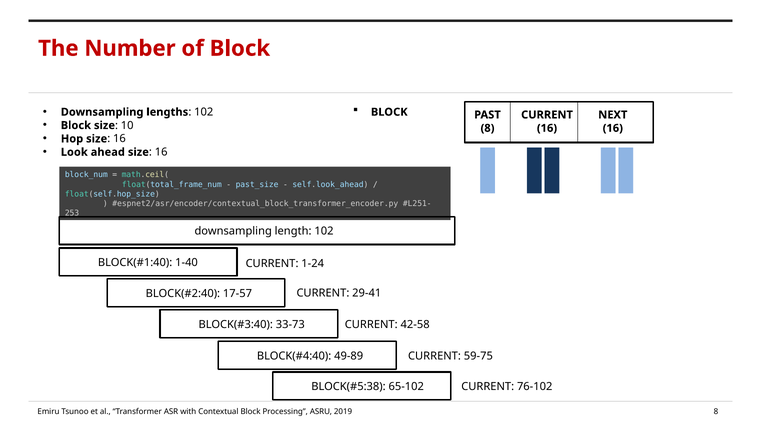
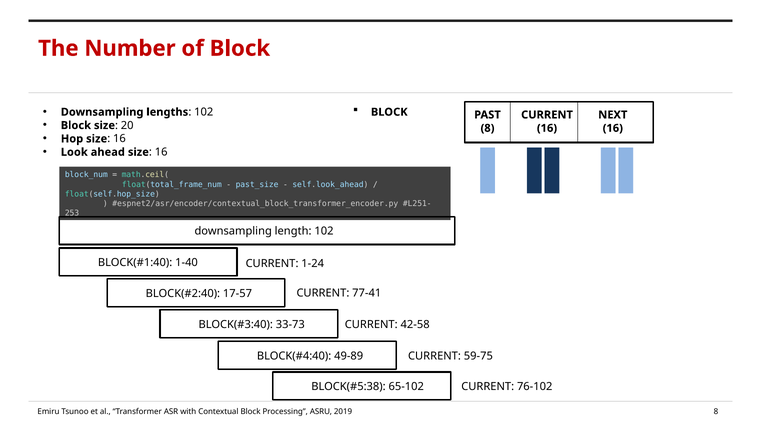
10: 10 -> 20
29-41: 29-41 -> 77-41
